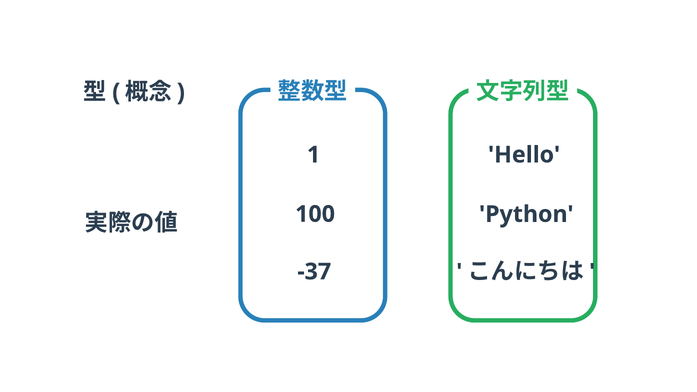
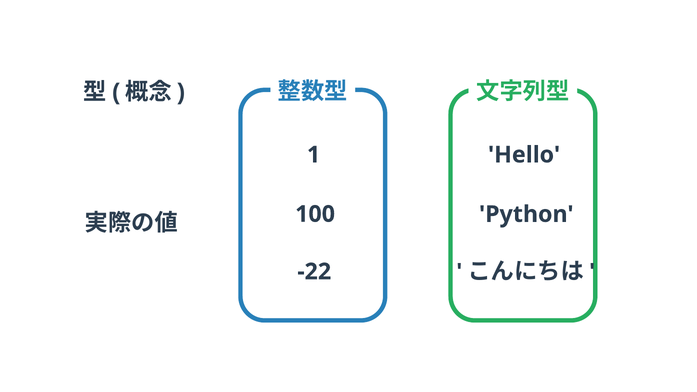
-37: -37 -> -22
